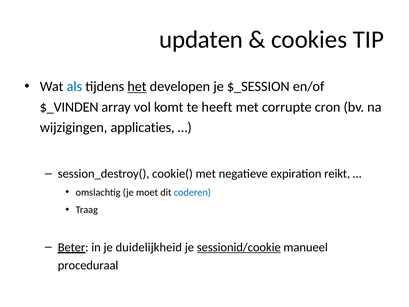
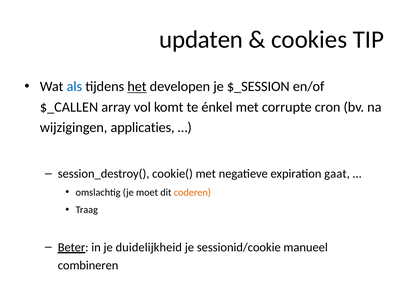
$_VINDEN: $_VINDEN -> $_CALLEN
heeft: heeft -> énkel
reikt: reikt -> gaat
coderen colour: blue -> orange
sessionid/cookie underline: present -> none
proceduraal: proceduraal -> combineren
